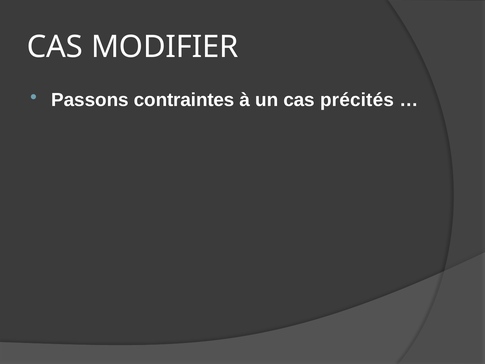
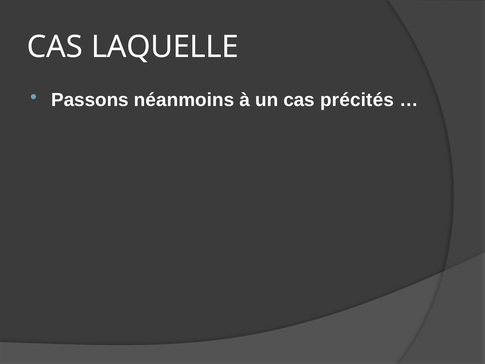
MODIFIER: MODIFIER -> LAQUELLE
contraintes: contraintes -> néanmoins
